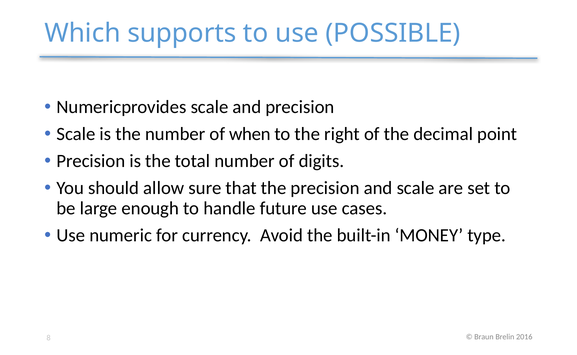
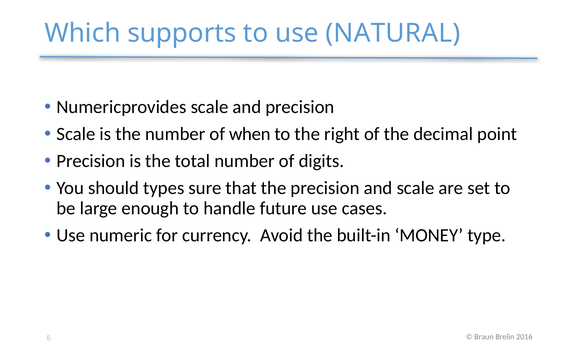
POSSIBLE: POSSIBLE -> NATURAL
allow: allow -> types
